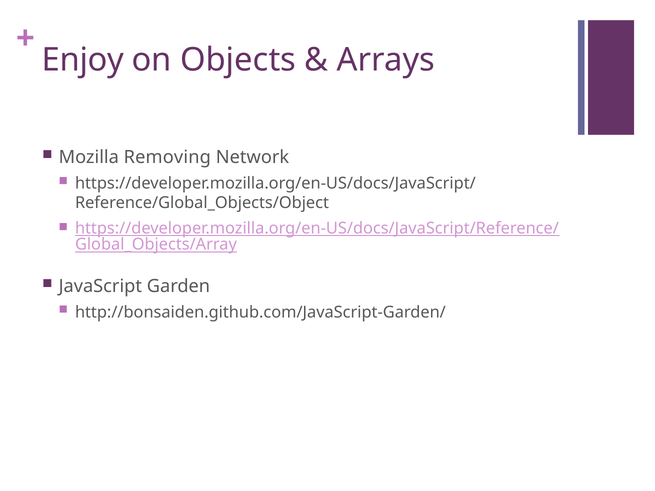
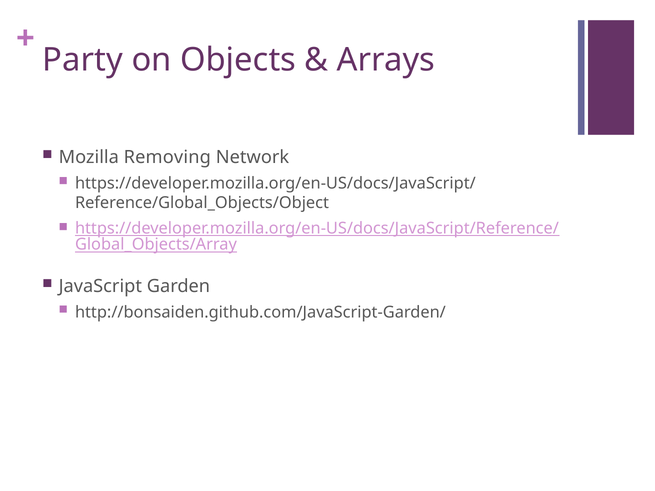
Enjoy: Enjoy -> Party
